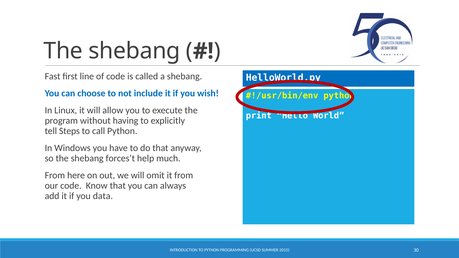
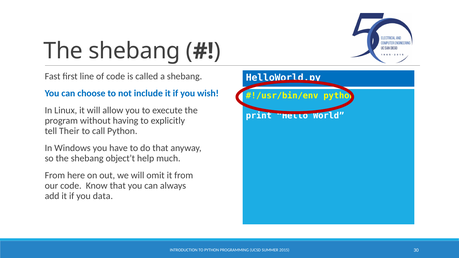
Steps: Steps -> Their
forces’t: forces’t -> object’t
